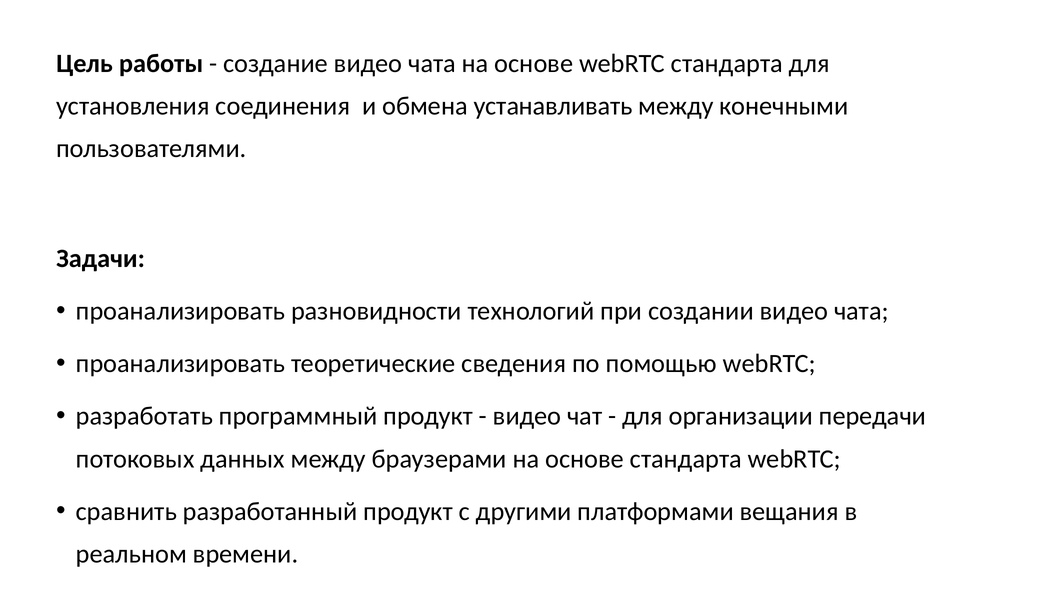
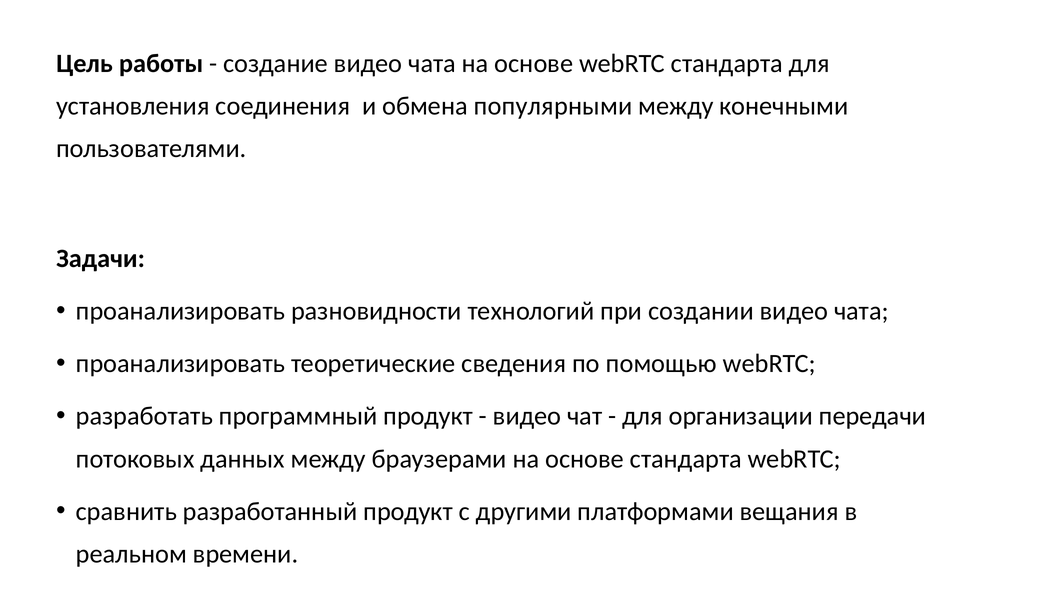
устанавливать: устанавливать -> популярными
